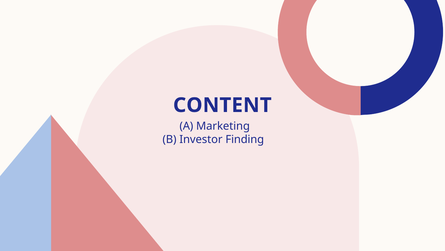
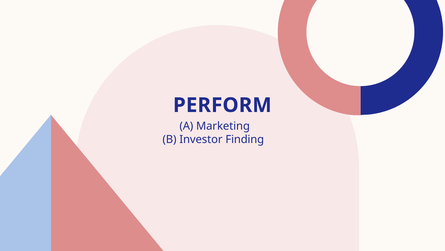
CONTENT: CONTENT -> PERFORM
